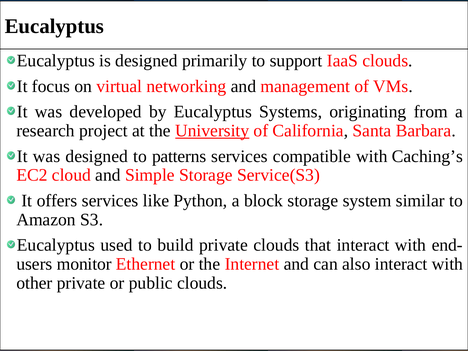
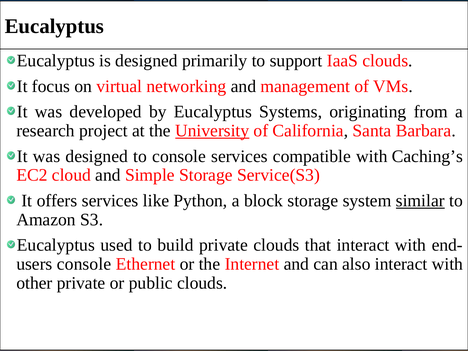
to patterns: patterns -> console
similar underline: none -> present
monitor at (84, 264): monitor -> console
